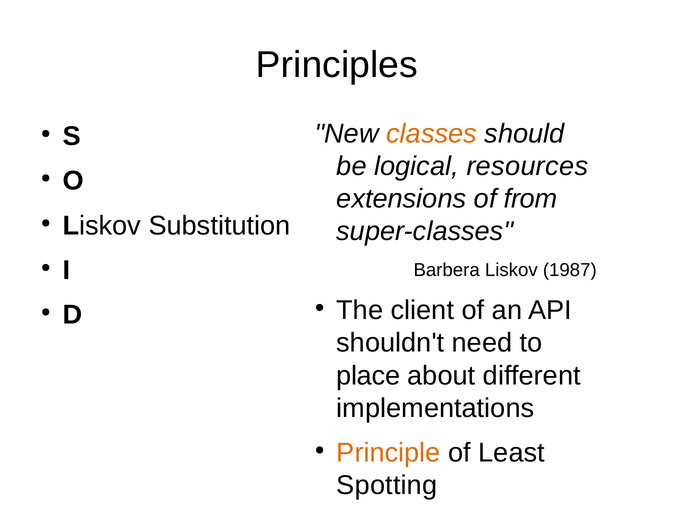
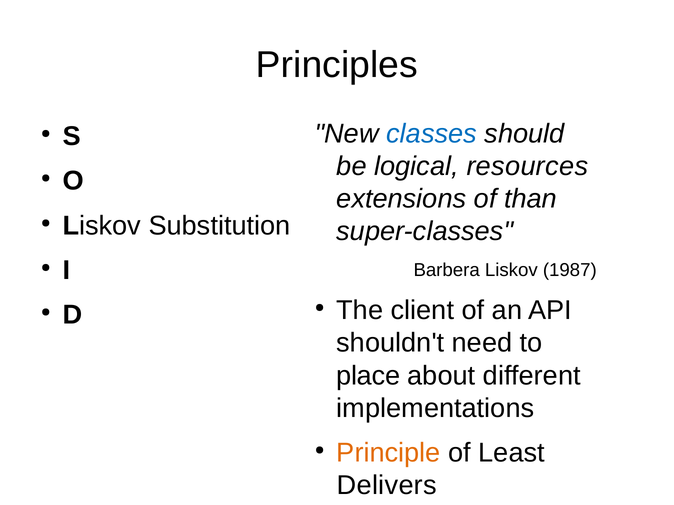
classes colour: orange -> blue
from: from -> than
Spotting: Spotting -> Delivers
